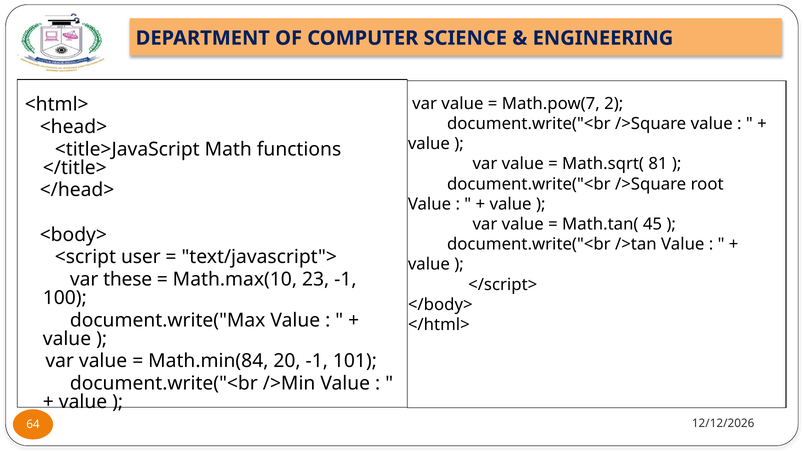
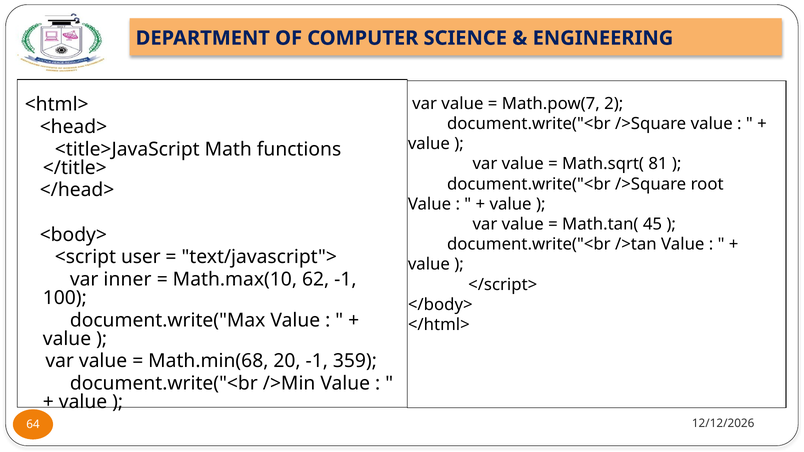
these: these -> inner
23: 23 -> 62
Math.min(84: Math.min(84 -> Math.min(68
101: 101 -> 359
